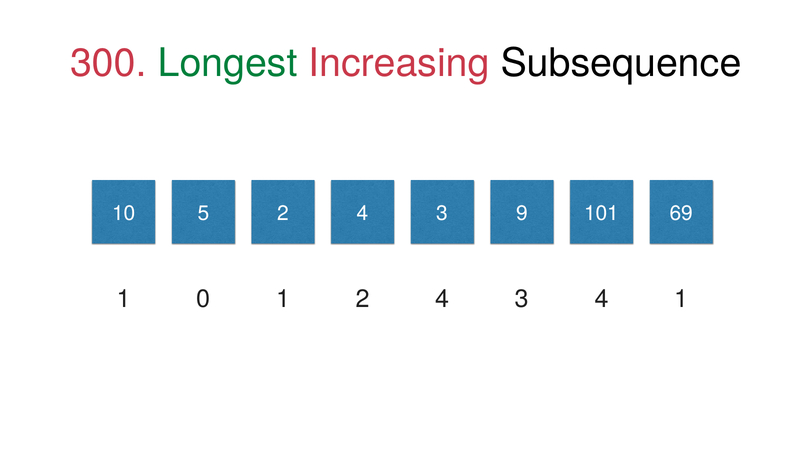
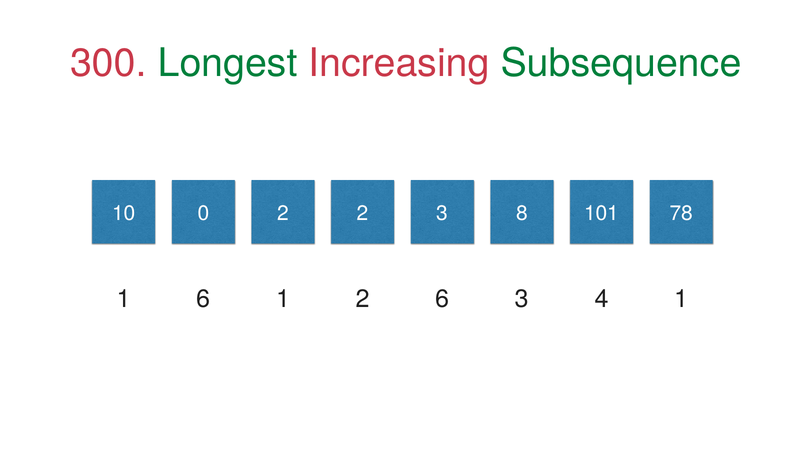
Subsequence colour: black -> green
5: 5 -> 0
4 at (363, 213): 4 -> 2
9: 9 -> 8
69: 69 -> 78
1 0: 0 -> 6
1 2 4: 4 -> 6
